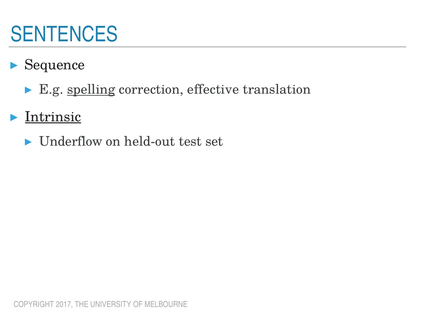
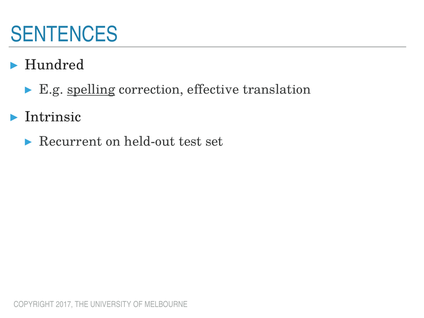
Sequence: Sequence -> Hundred
Intrinsic underline: present -> none
Underflow: Underflow -> Recurrent
